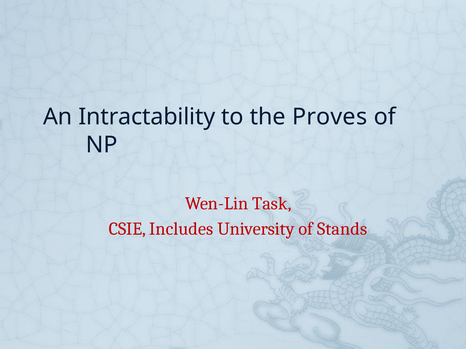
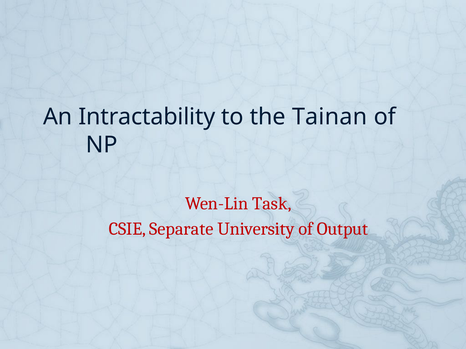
Proves: Proves -> Tainan
Includes: Includes -> Separate
Stands: Stands -> Output
